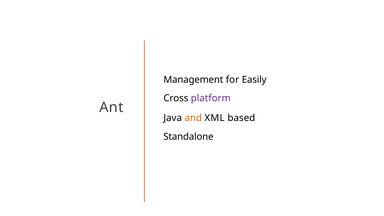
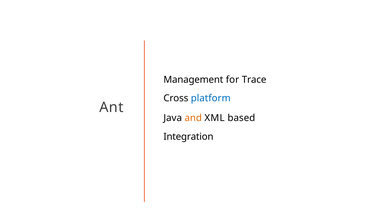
Easily: Easily -> Trace
platform colour: purple -> blue
Standalone: Standalone -> Integration
